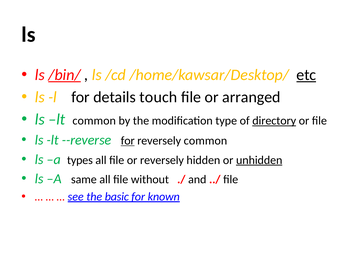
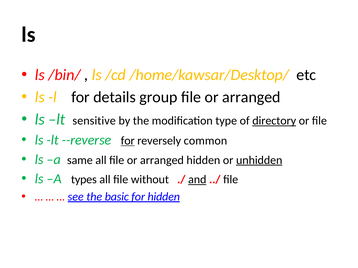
/bin/ underline: present -> none
etc underline: present -> none
touch: touch -> group
lt common: common -> sensitive
types: types -> same
all file or reversely: reversely -> arranged
same: same -> types
and underline: none -> present
for known: known -> hidden
